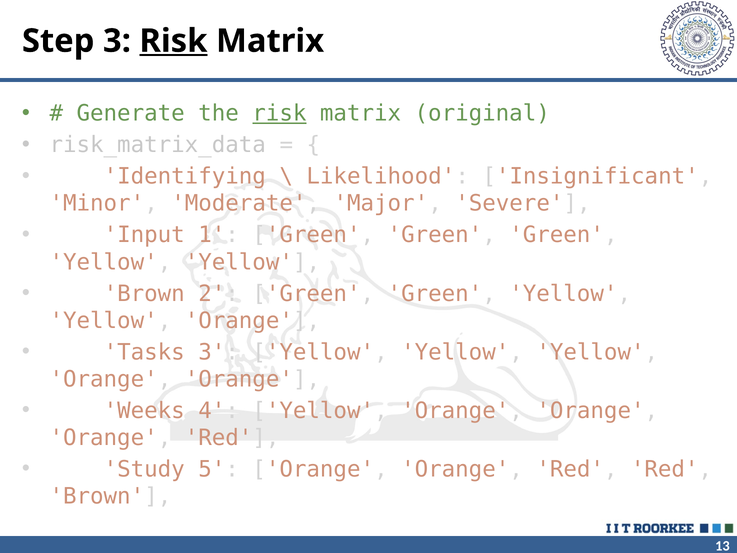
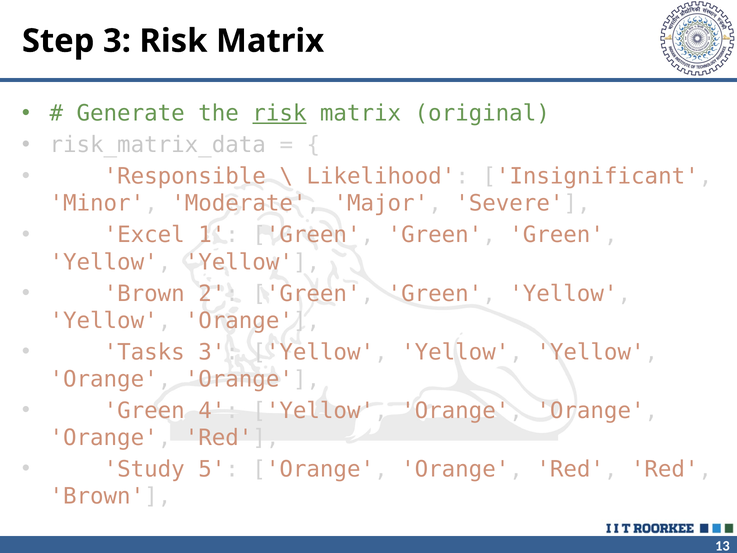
Risk at (173, 41) underline: present -> none
Identifying: Identifying -> Responsible
Input: Input -> Excel
Weeks at (144, 411): Weeks -> Green
